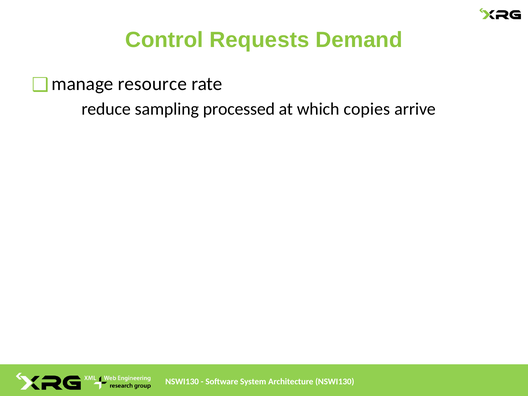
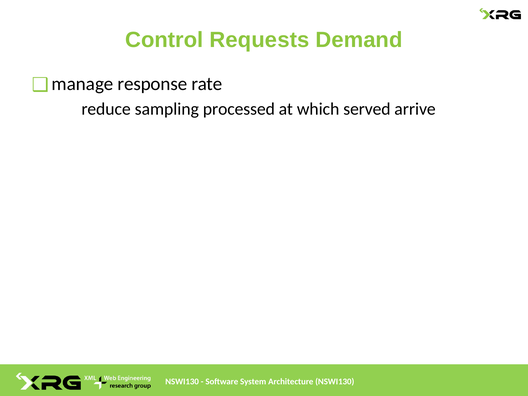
resource: resource -> response
copies: copies -> served
